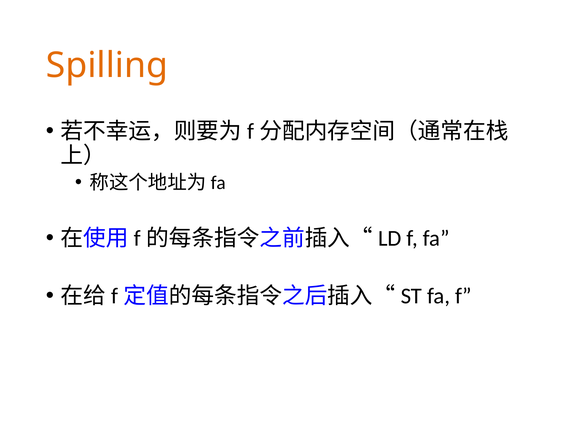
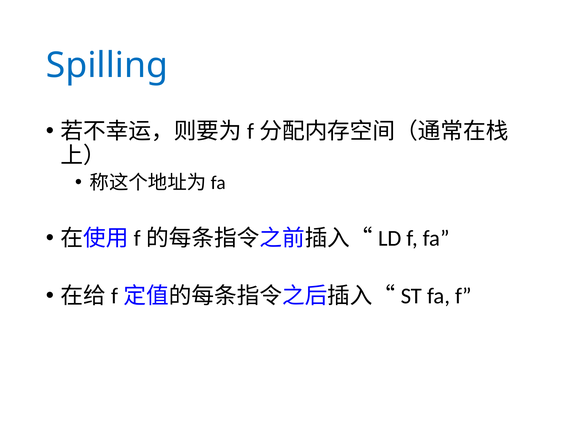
Spilling colour: orange -> blue
